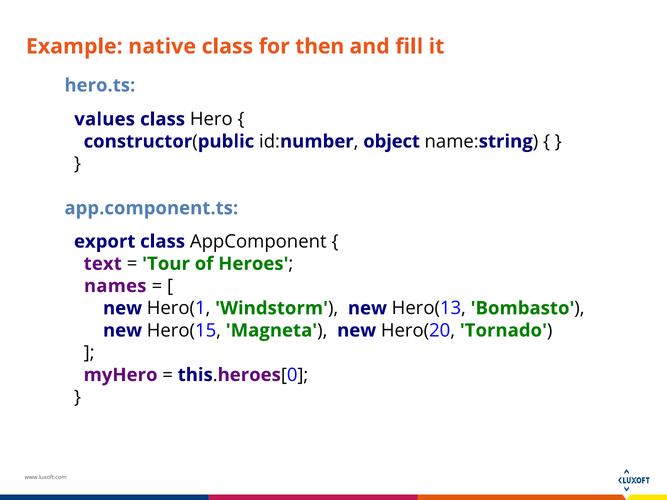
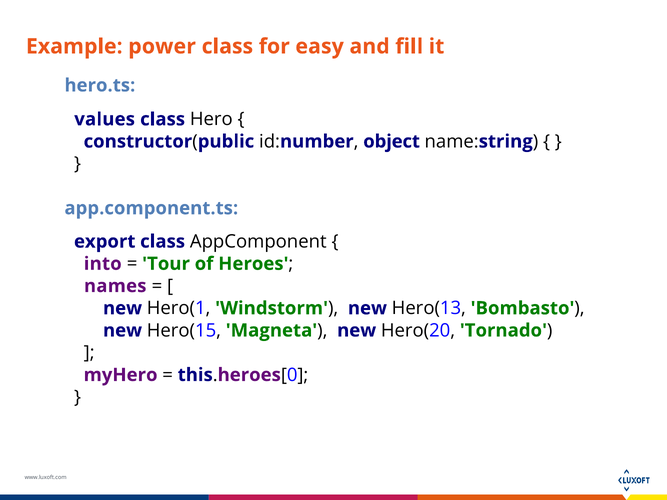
native: native -> power
then: then -> easy
text: text -> into
